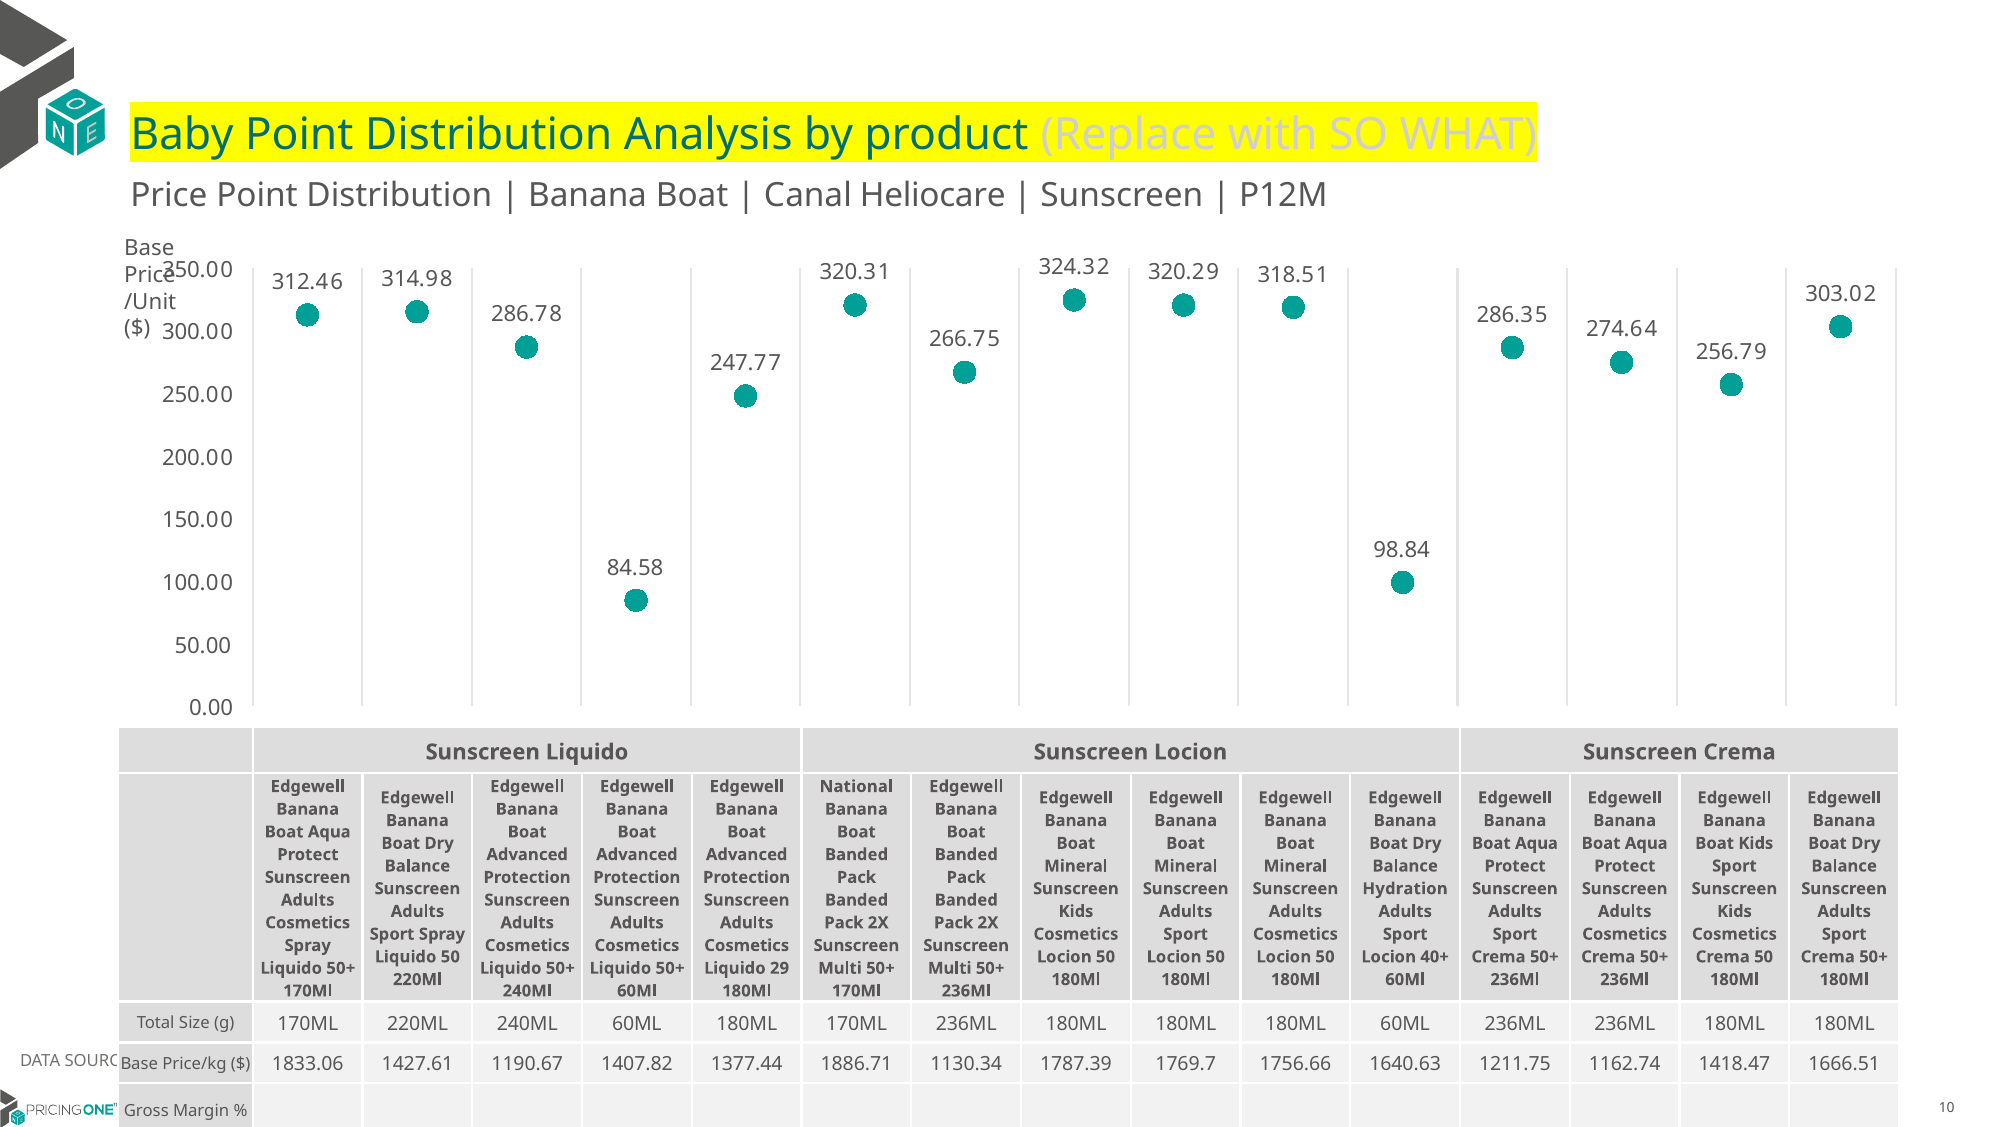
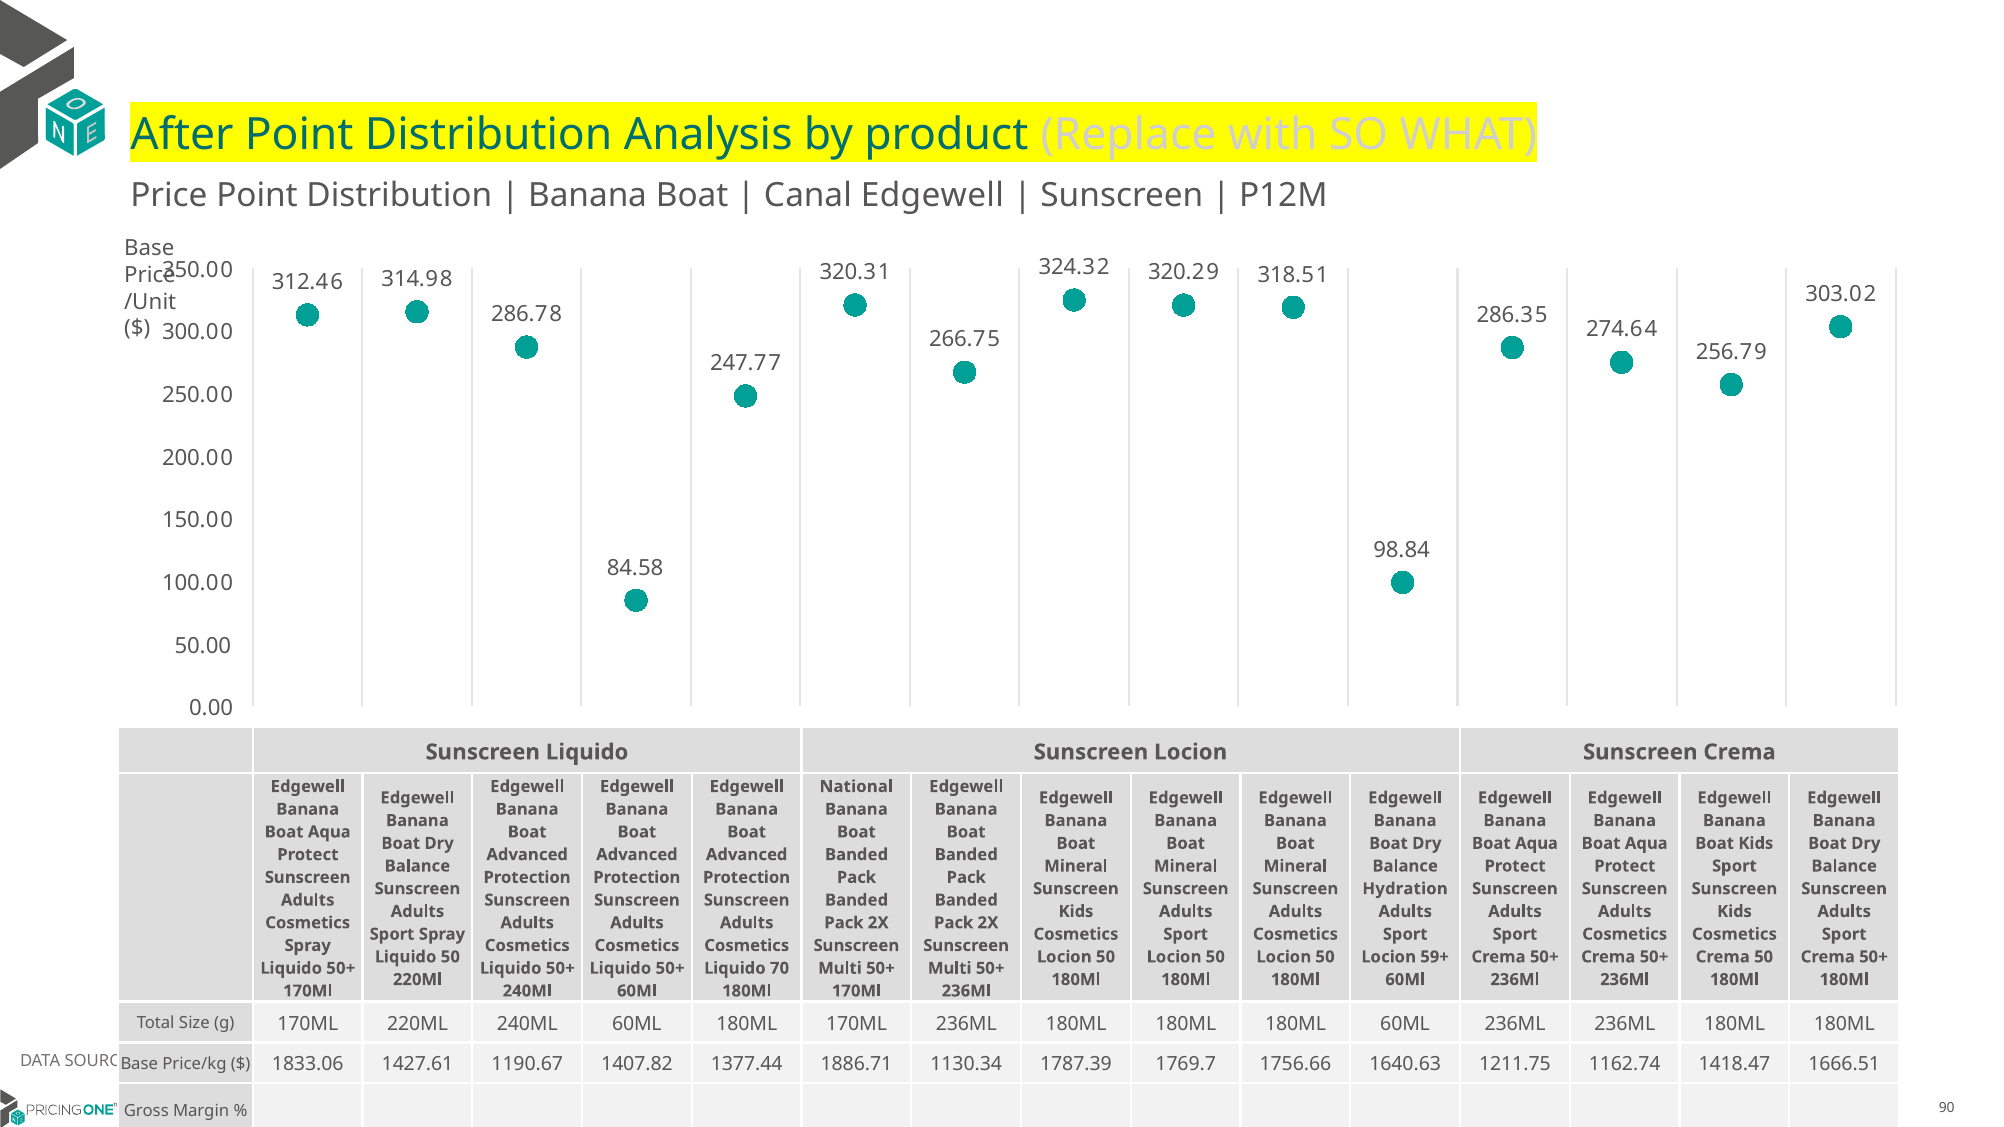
Baby: Baby -> After
Canal Heliocare: Heliocare -> Edgewell
40+: 40+ -> 59+
29: 29 -> 70
10: 10 -> 90
